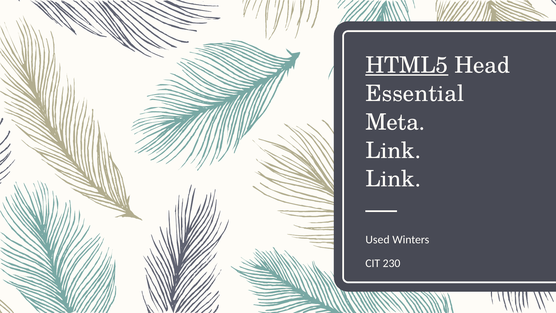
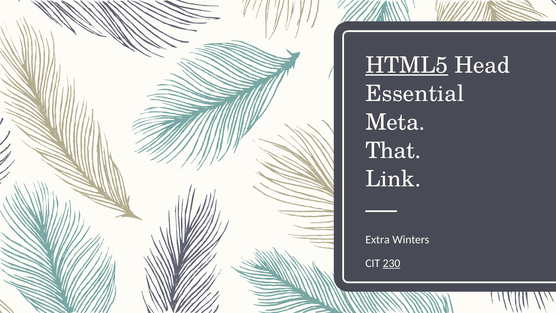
Link at (393, 151): Link -> That
Used: Used -> Extra
230 underline: none -> present
